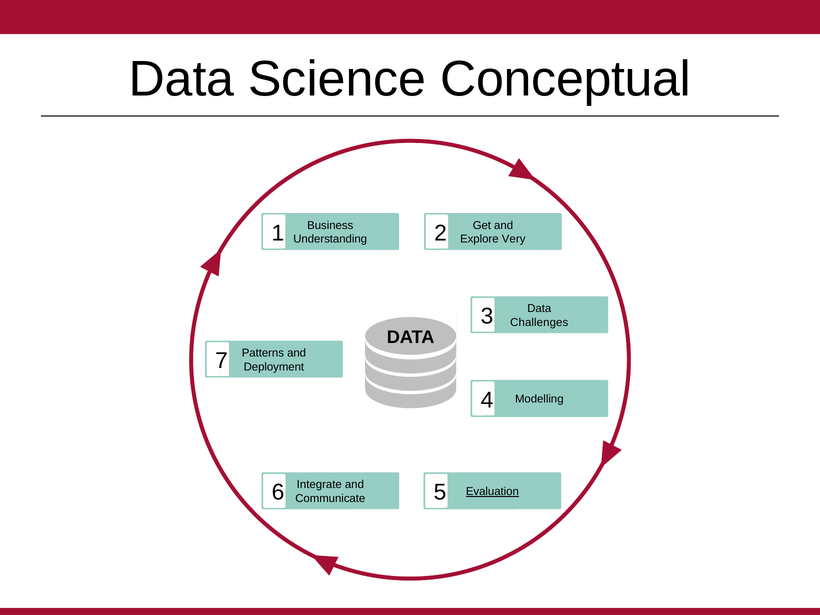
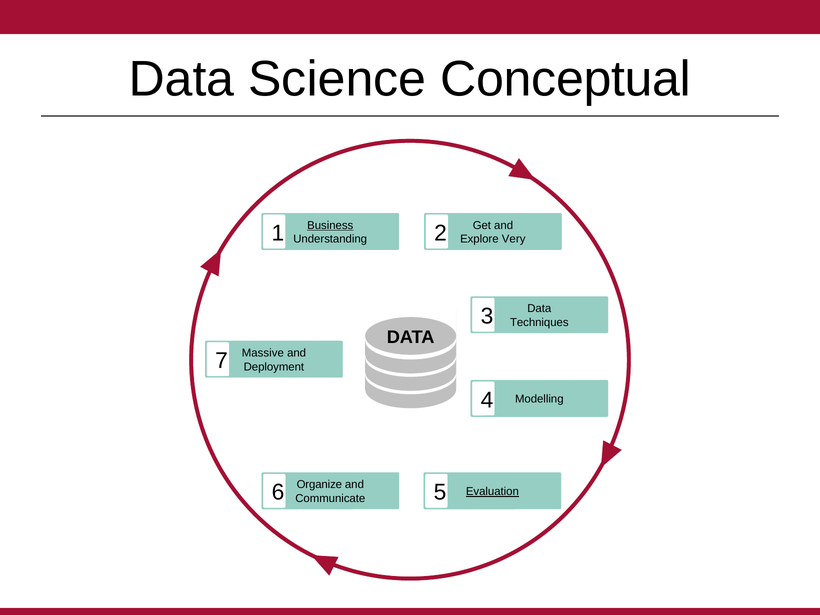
Business underline: none -> present
Challenges: Challenges -> Techniques
Patterns: Patterns -> Massive
Integrate: Integrate -> Organize
